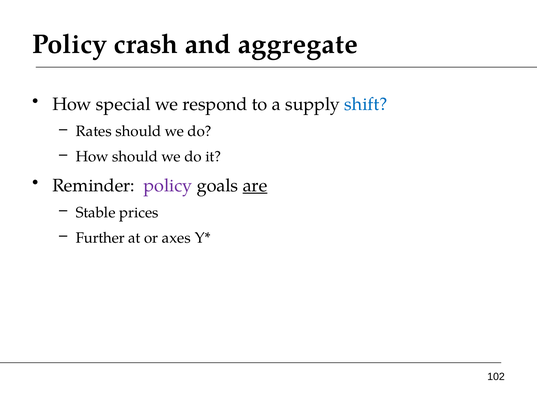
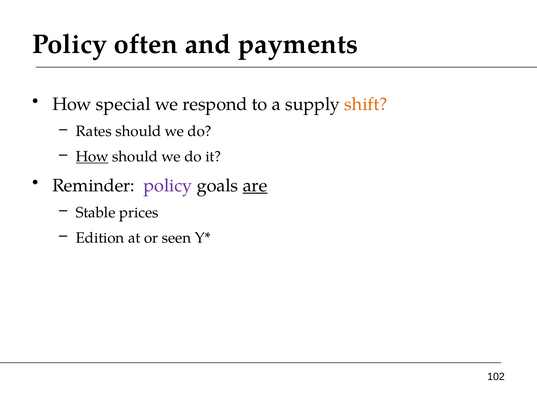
crash: crash -> often
aggregate: aggregate -> payments
shift colour: blue -> orange
How at (92, 156) underline: none -> present
Further: Further -> Edition
axes: axes -> seen
